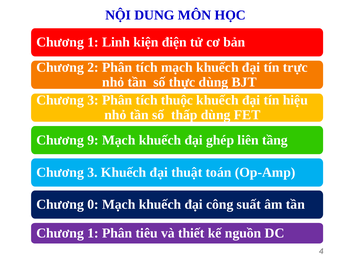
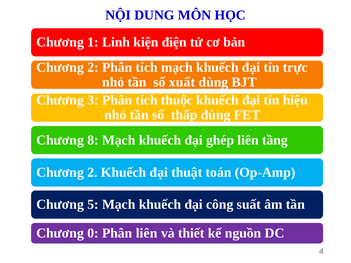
thực: thực -> xuất
9: 9 -> 8
3 at (92, 173): 3 -> 2
0: 0 -> 5
1 at (93, 233): 1 -> 0
Phân tiêu: tiêu -> liên
